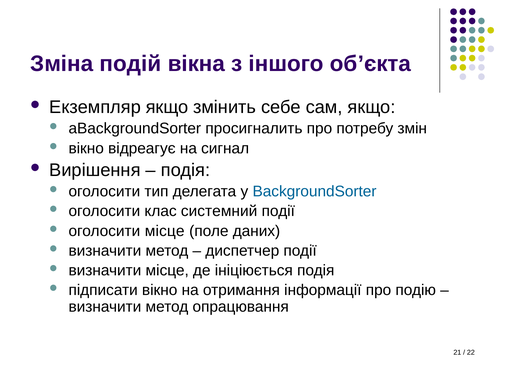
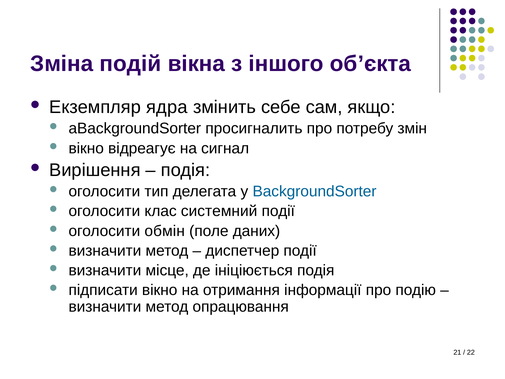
Екземпляр якщо: якщо -> ядра
оголосити місце: місце -> обмін
